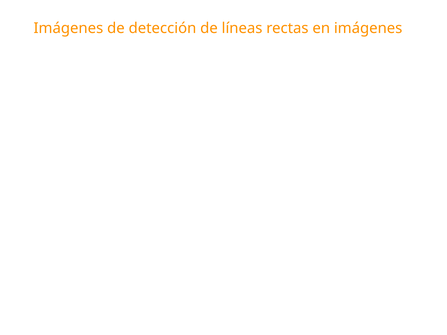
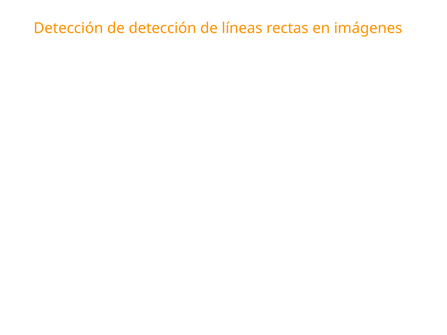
Imágenes at (68, 28): Imágenes -> Detección
